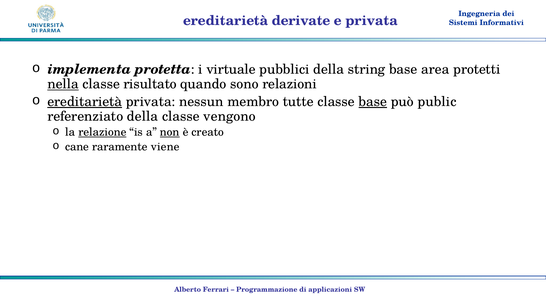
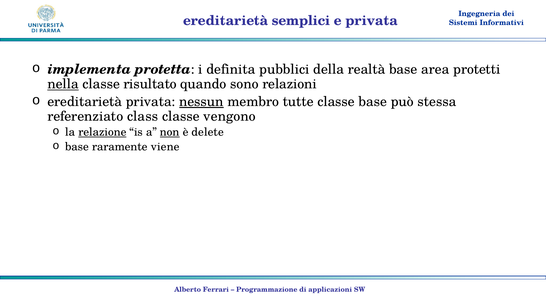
derivate: derivate -> semplici
virtuale: virtuale -> definita
string: string -> realtà
ereditarietà at (85, 102) underline: present -> none
nessun underline: none -> present
base at (373, 102) underline: present -> none
public: public -> stessa
referenziato della: della -> class
creato: creato -> delete
cane at (77, 147): cane -> base
